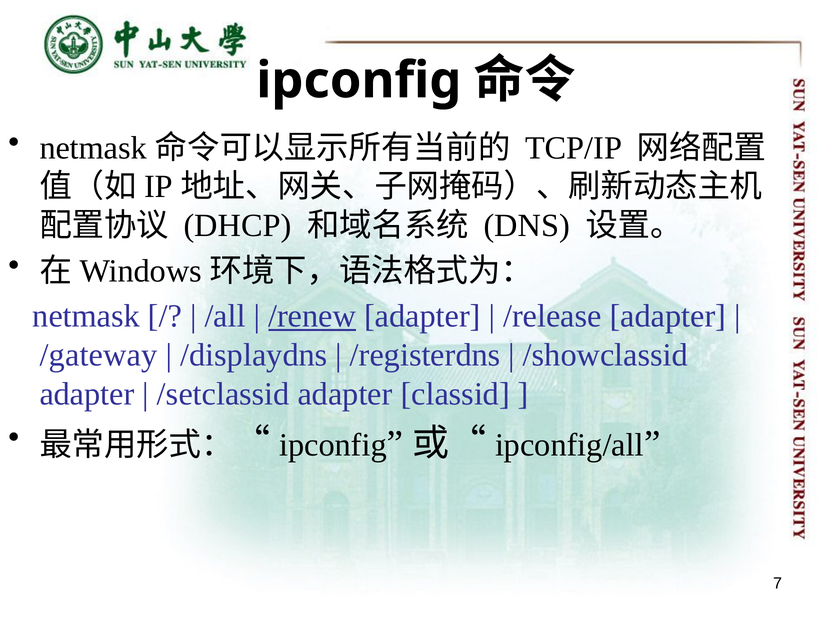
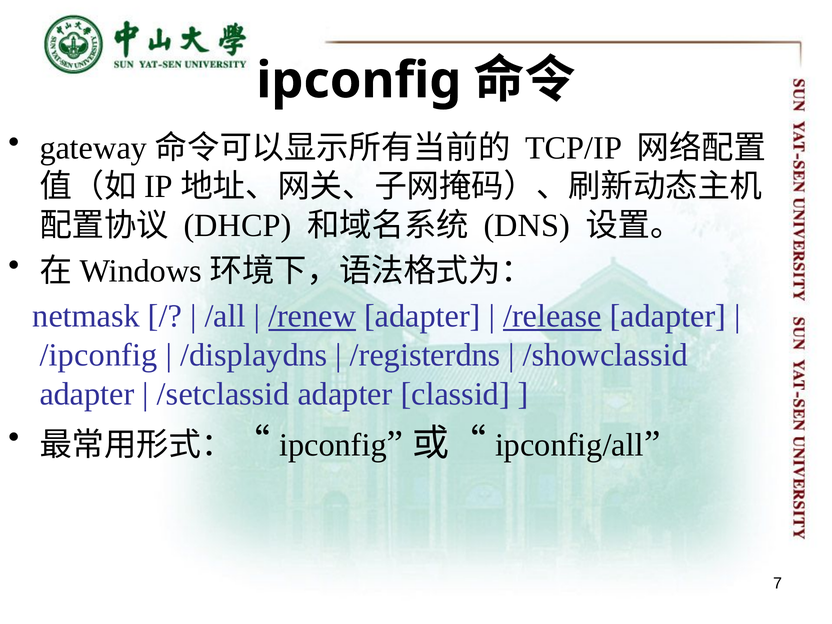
netmask at (93, 148): netmask -> gateway
/release underline: none -> present
/gateway: /gateway -> /ipconfig
